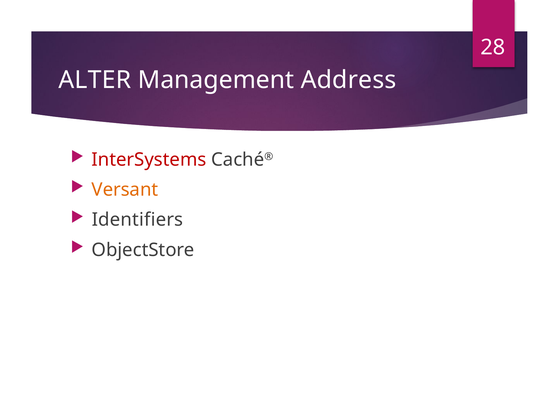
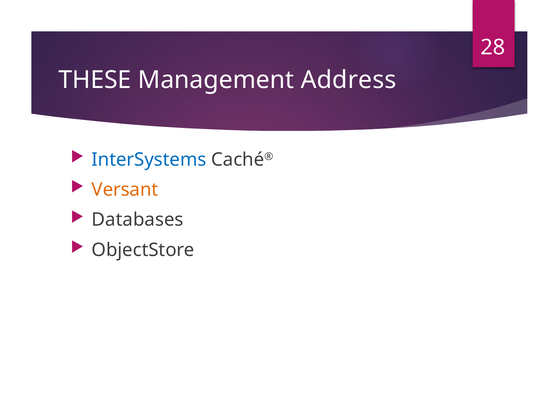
ALTER: ALTER -> THESE
InterSystems colour: red -> blue
Identifiers: Identifiers -> Databases
